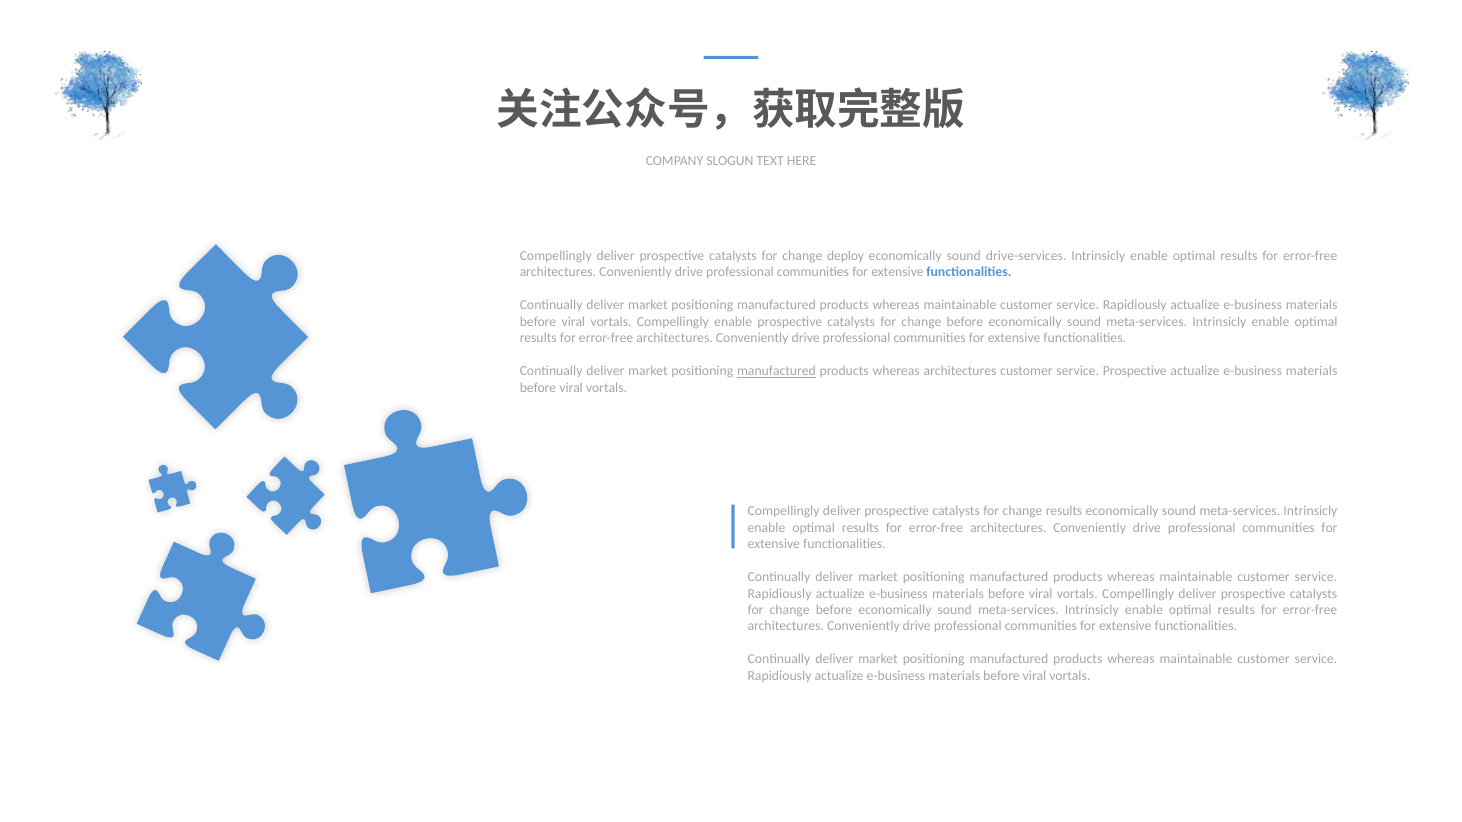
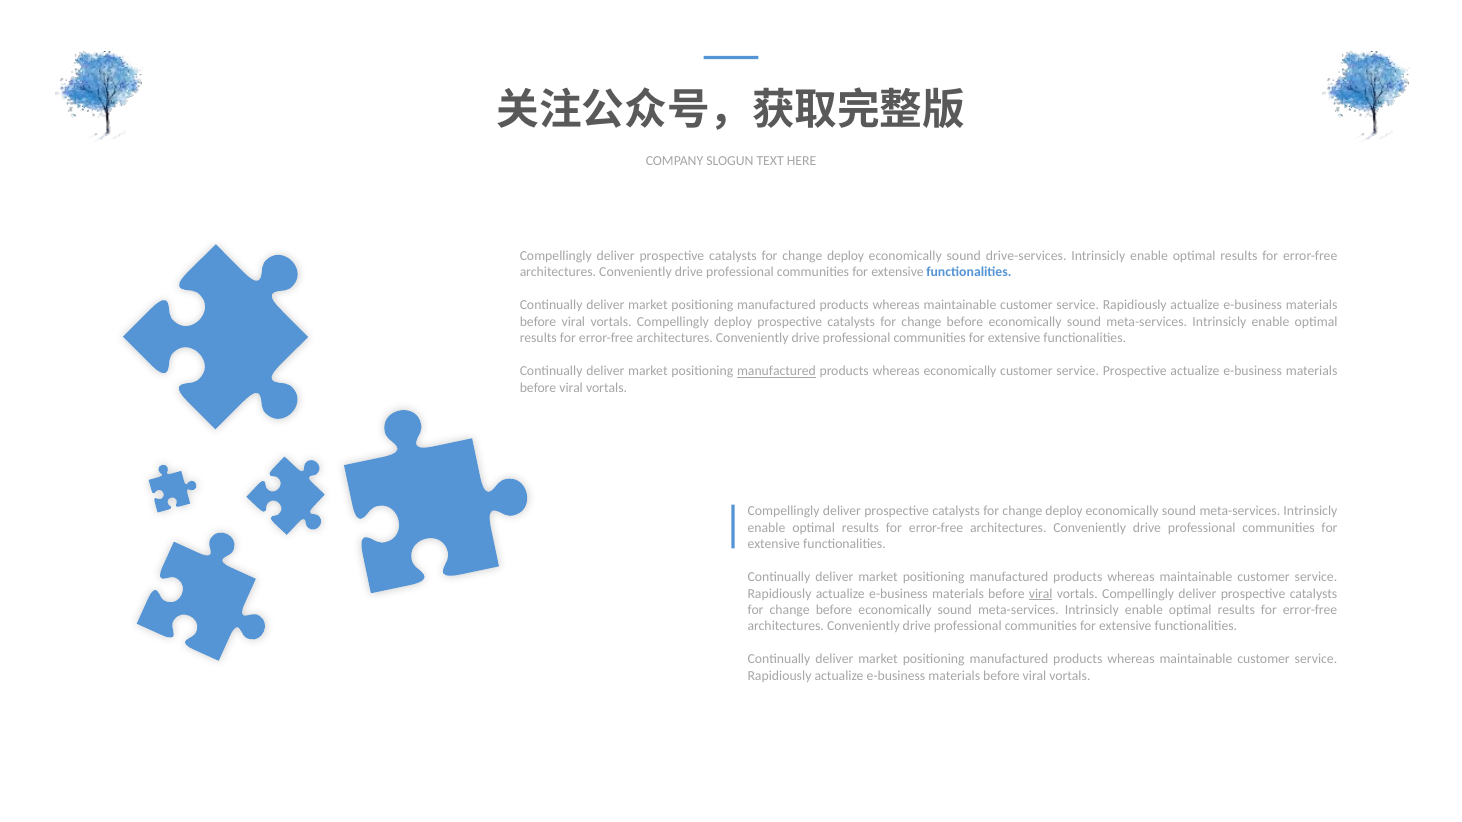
Compellingly enable: enable -> deploy
whereas architectures: architectures -> economically
results at (1064, 511): results -> deploy
viral at (1041, 594) underline: none -> present
